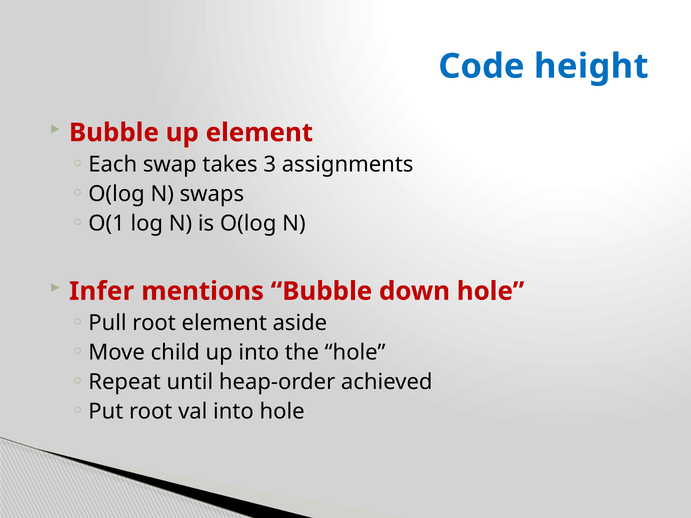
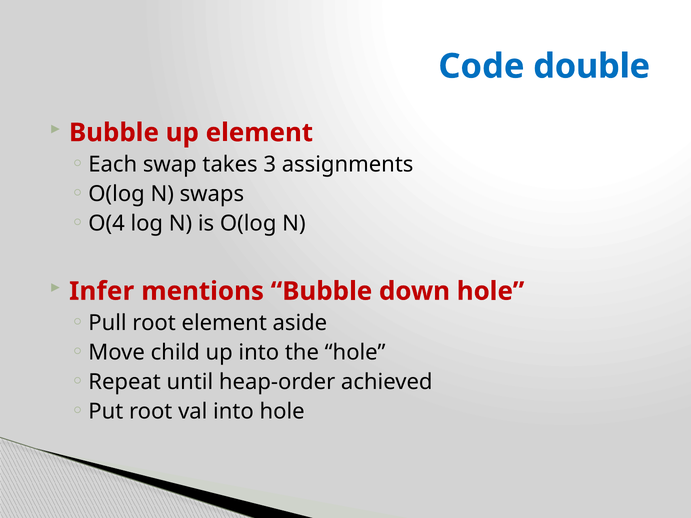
height: height -> double
O(1: O(1 -> O(4
